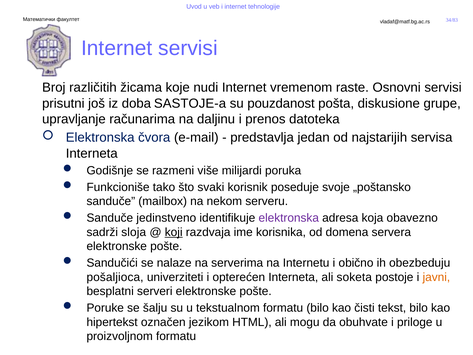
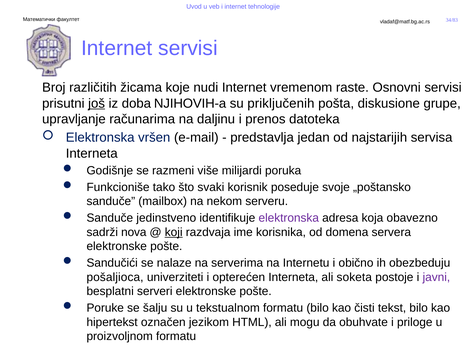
još underline: none -> present
SASTOJE-a: SASTOJE-a -> NJIHOVIH-a
pouzdanost: pouzdanost -> priključenih
čvora: čvora -> vršen
sloja: sloja -> nova
javni colour: orange -> purple
